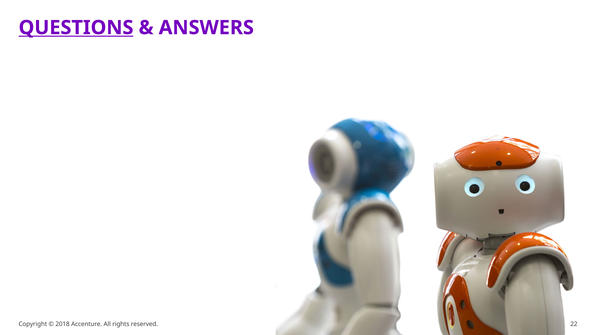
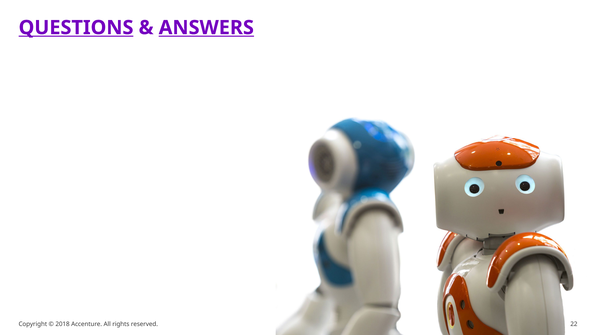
ANSWERS underline: none -> present
